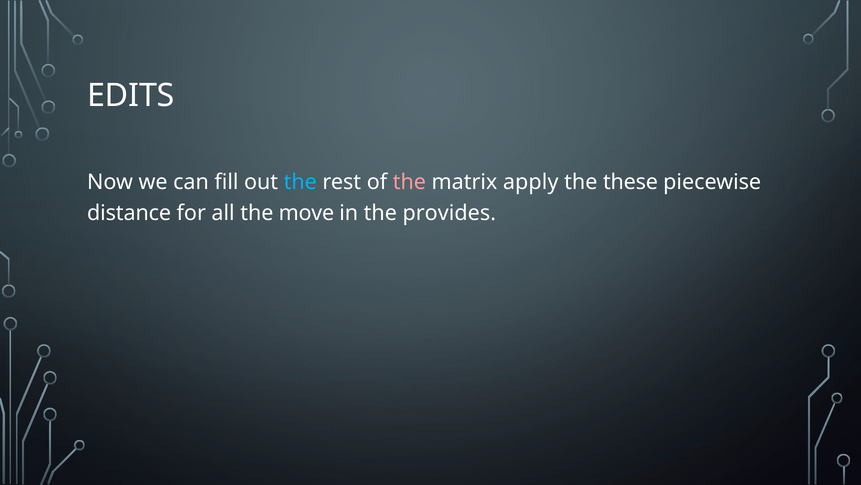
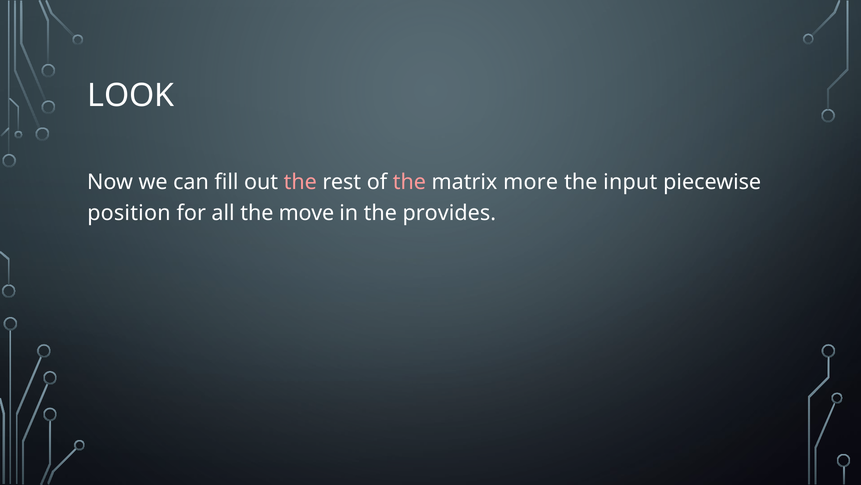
EDITS: EDITS -> LOOK
the at (300, 182) colour: light blue -> pink
apply: apply -> more
these: these -> input
distance: distance -> position
